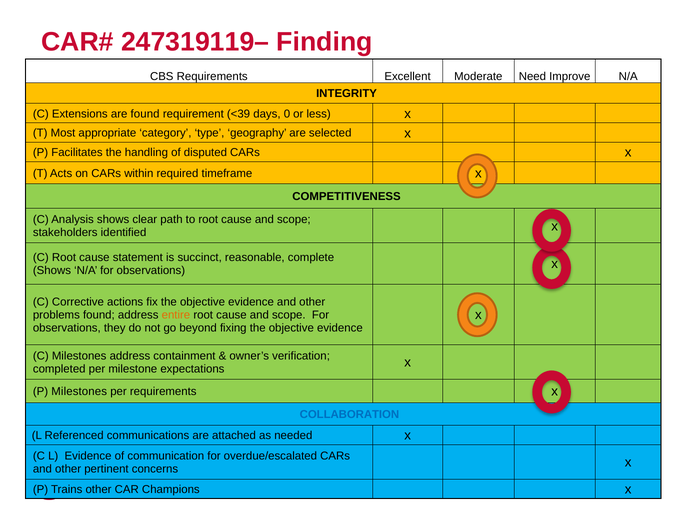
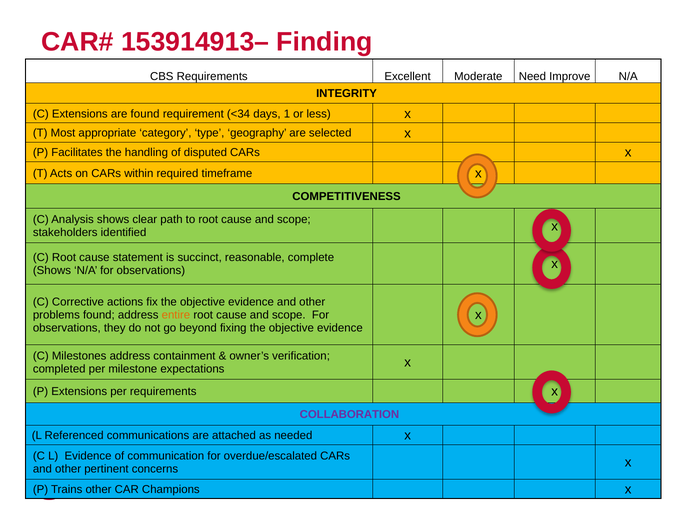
247319119–: 247319119– -> 153914913–
<39: <39 -> <34
0: 0 -> 1
P Milestones: Milestones -> Extensions
COLLABORATION colour: blue -> purple
